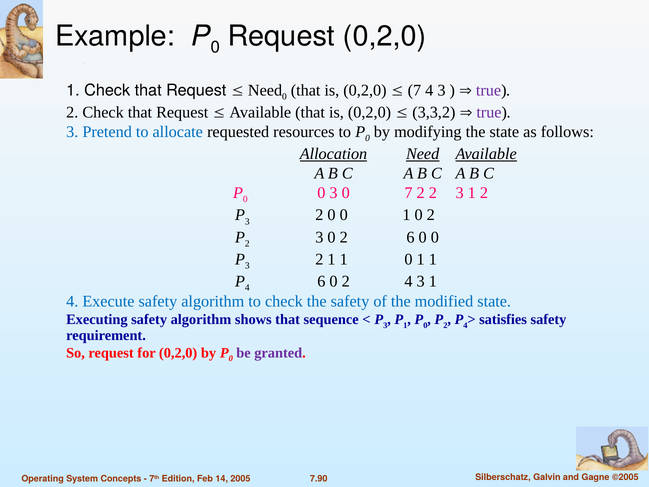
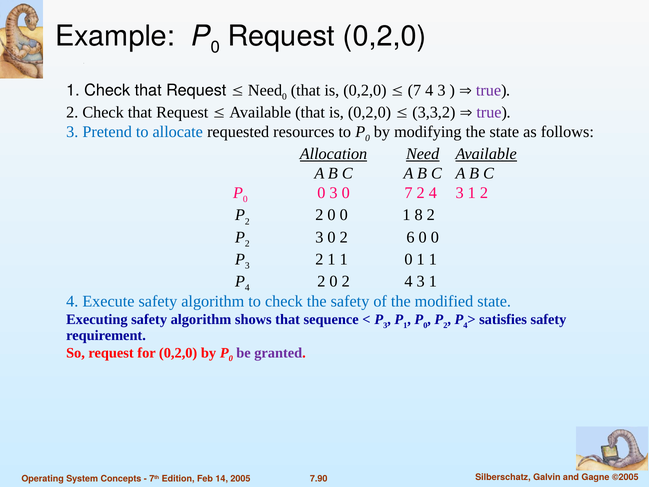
7 2 2: 2 -> 4
3 at (247, 221): 3 -> 2
0 1 0: 0 -> 8
4 6: 6 -> 2
